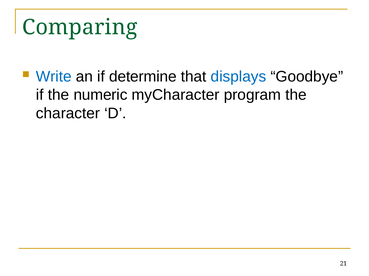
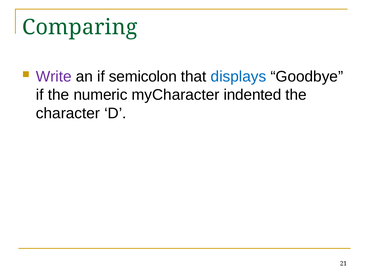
Write colour: blue -> purple
determine: determine -> semicolon
program: program -> indented
